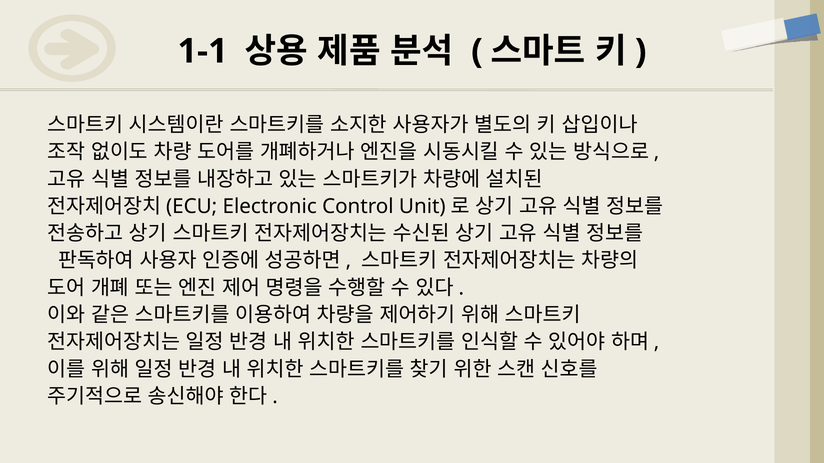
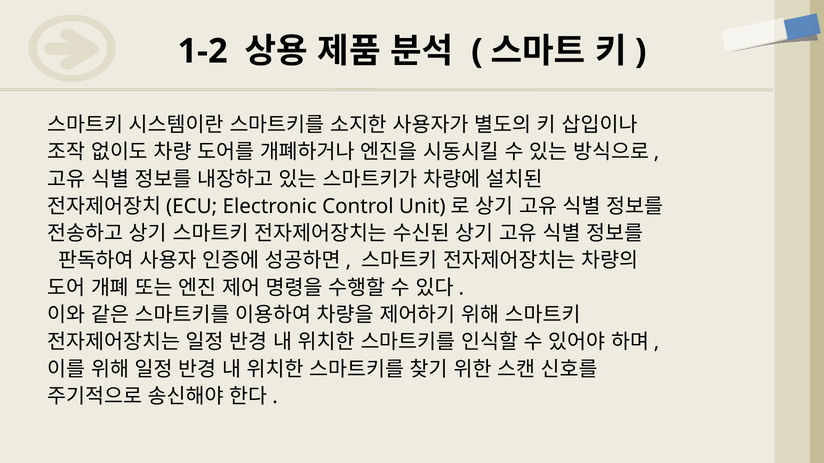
1-1: 1-1 -> 1-2
